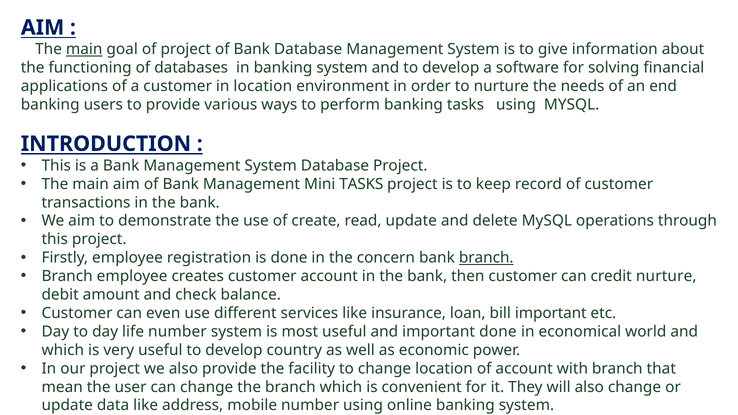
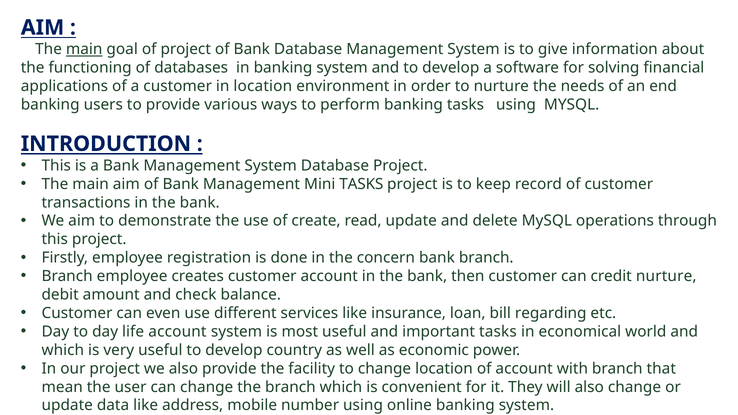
branch at (486, 258) underline: present -> none
bill important: important -> regarding
life number: number -> account
important done: done -> tasks
